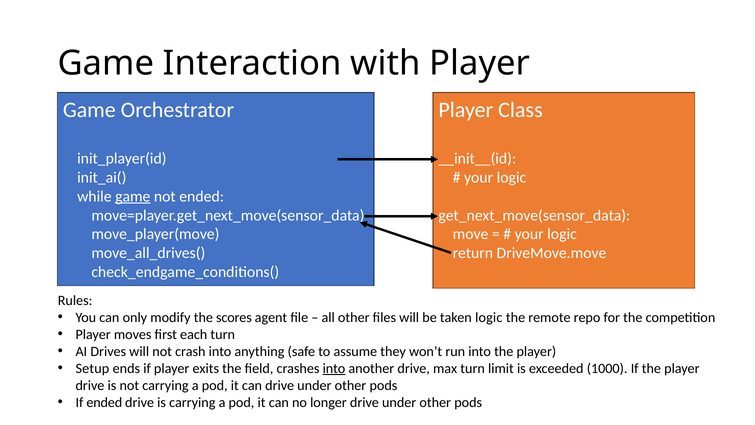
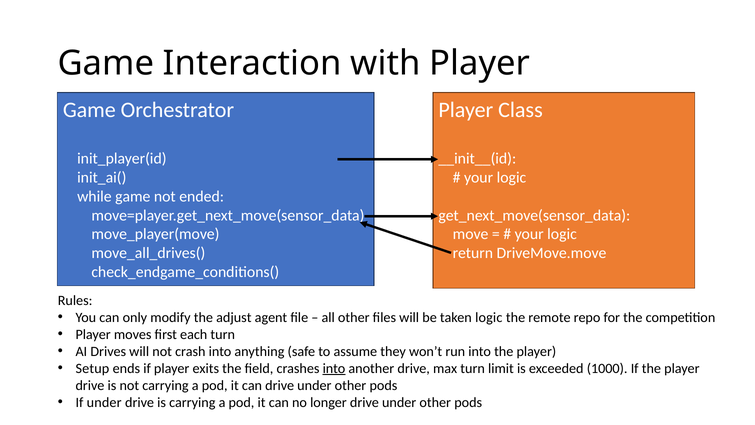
game at (133, 196) underline: present -> none
scores: scores -> adjust
If ended: ended -> under
